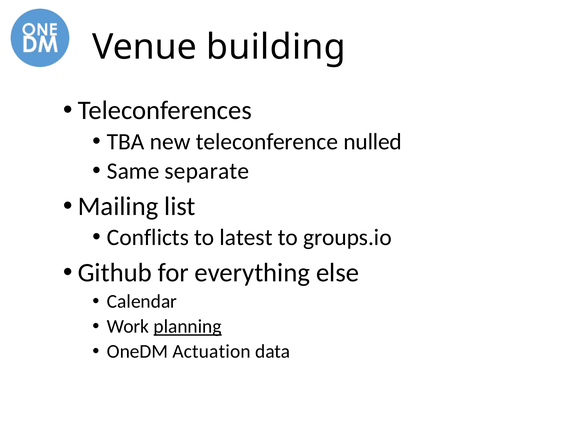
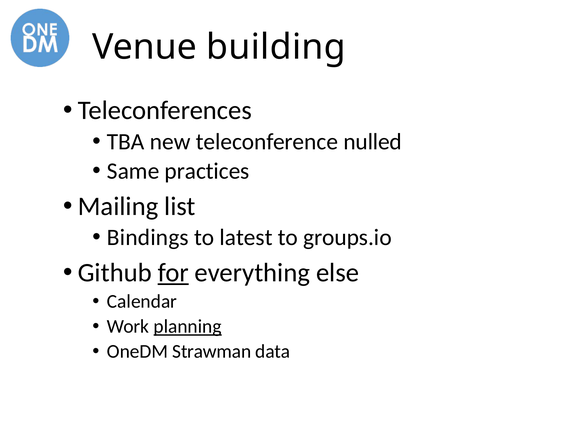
separate: separate -> practices
Conflicts: Conflicts -> Bindings
for underline: none -> present
Actuation: Actuation -> Strawman
